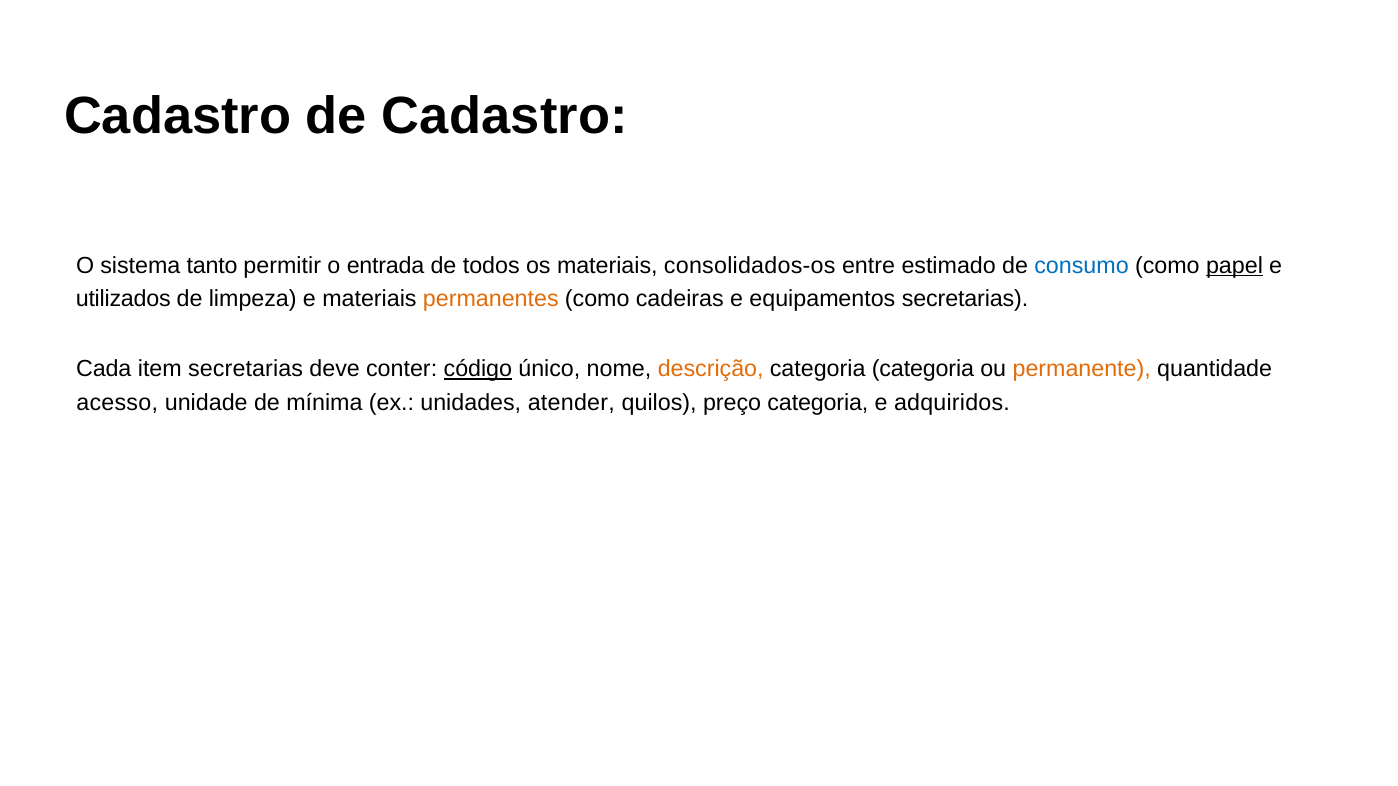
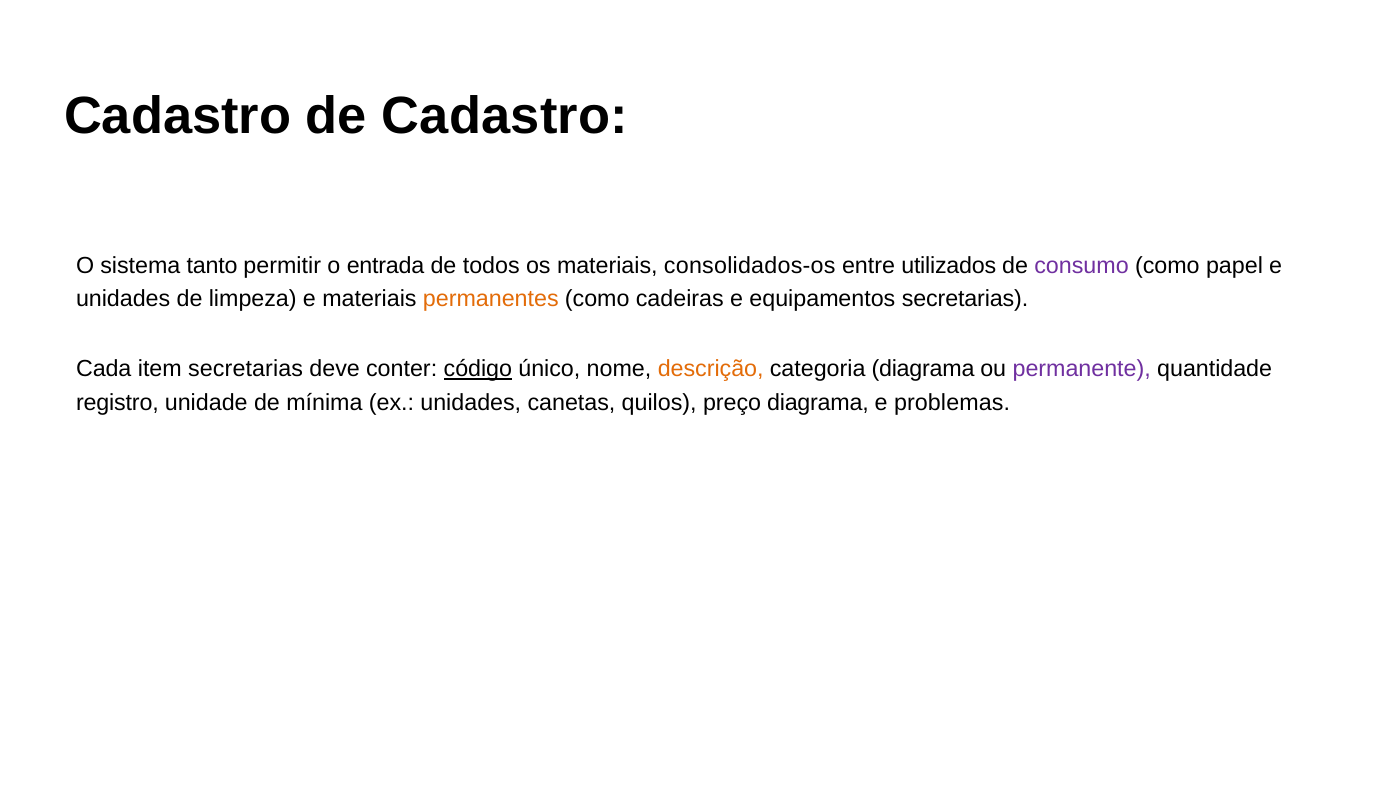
estimado: estimado -> utilizados
consumo colour: blue -> purple
papel underline: present -> none
utilizados at (123, 299): utilizados -> unidades
categoria categoria: categoria -> diagrama
permanente colour: orange -> purple
acesso: acesso -> registro
atender: atender -> canetas
preço categoria: categoria -> diagrama
adquiridos: adquiridos -> problemas
